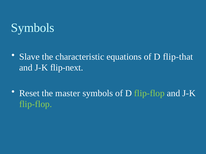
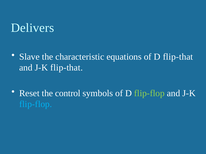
Symbols at (33, 28): Symbols -> Delivers
J-K flip-next: flip-next -> flip-that
master: master -> control
flip-flop at (36, 104) colour: light green -> light blue
